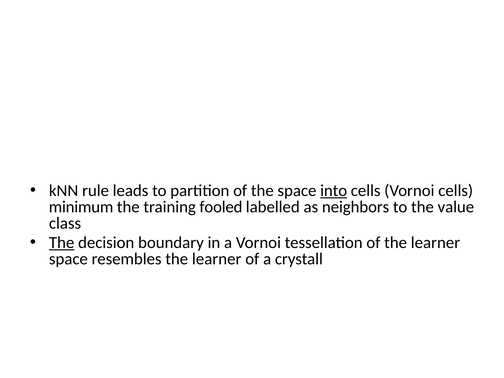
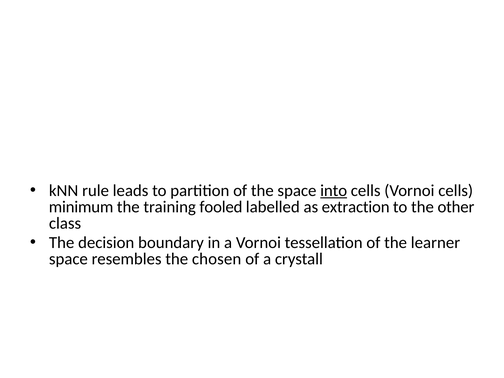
neighbors: neighbors -> extraction
value: value -> other
The at (62, 243) underline: present -> none
resembles the learner: learner -> chosen
